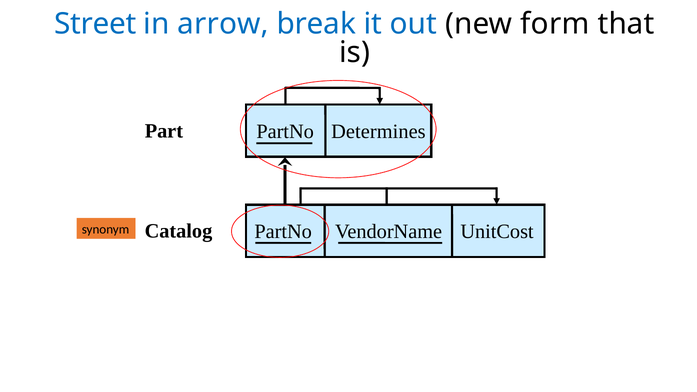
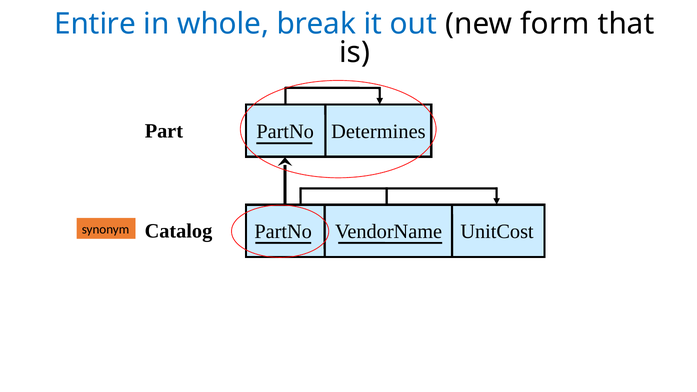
Street: Street -> Entire
arrow: arrow -> whole
